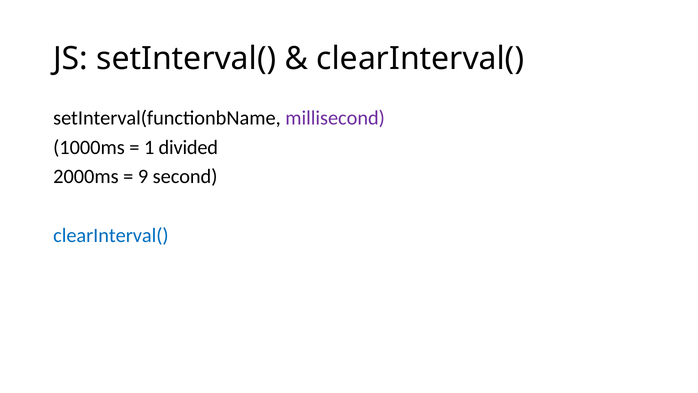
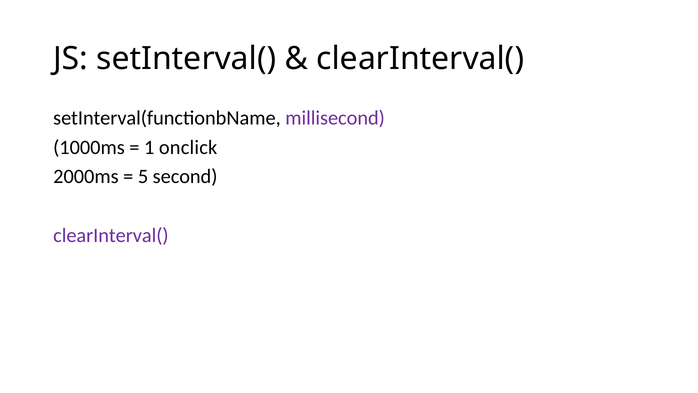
divided: divided -> onclick
9: 9 -> 5
clearInterval( at (111, 235) colour: blue -> purple
